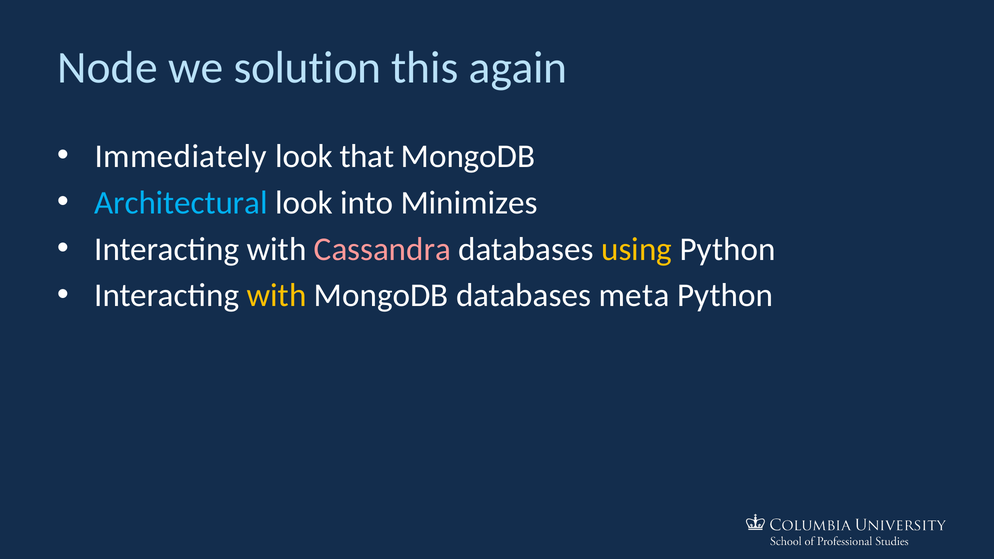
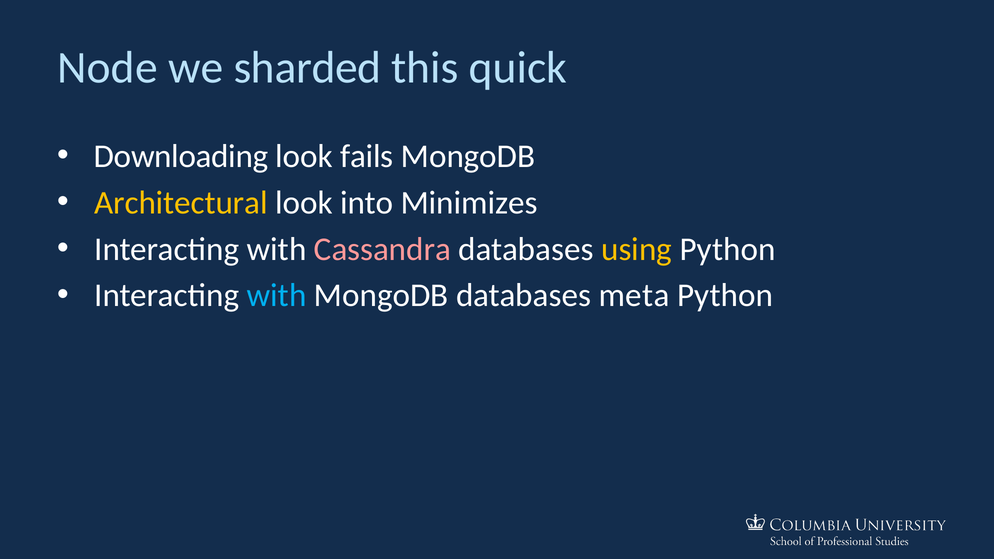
solution: solution -> sharded
again: again -> quick
Immediately: Immediately -> Downloading
that: that -> fails
Architectural colour: light blue -> yellow
with at (277, 296) colour: yellow -> light blue
